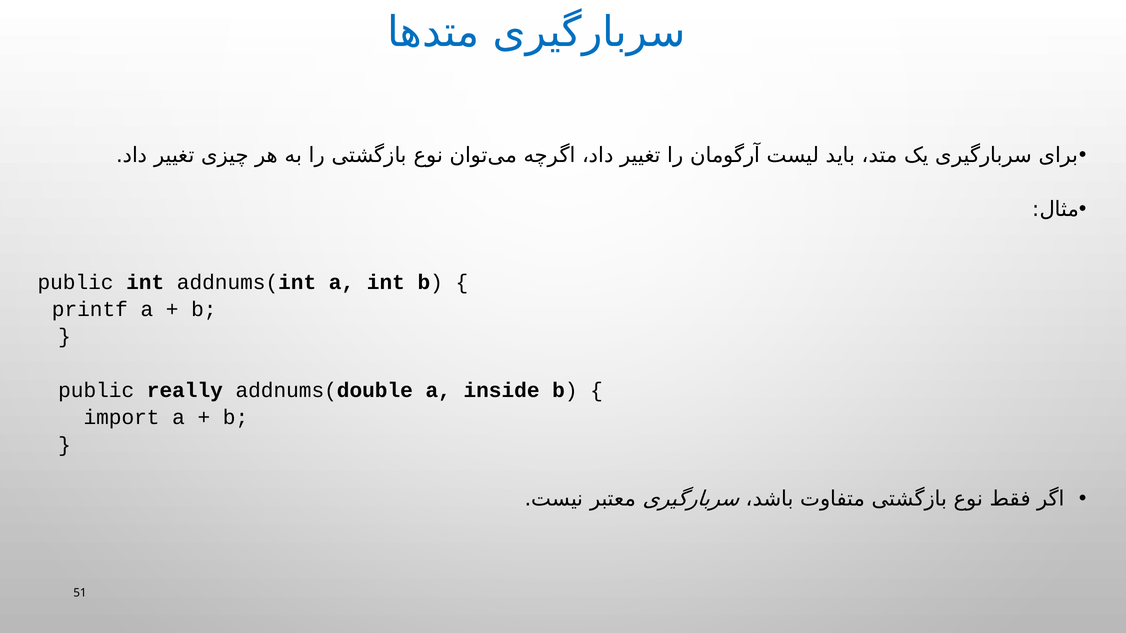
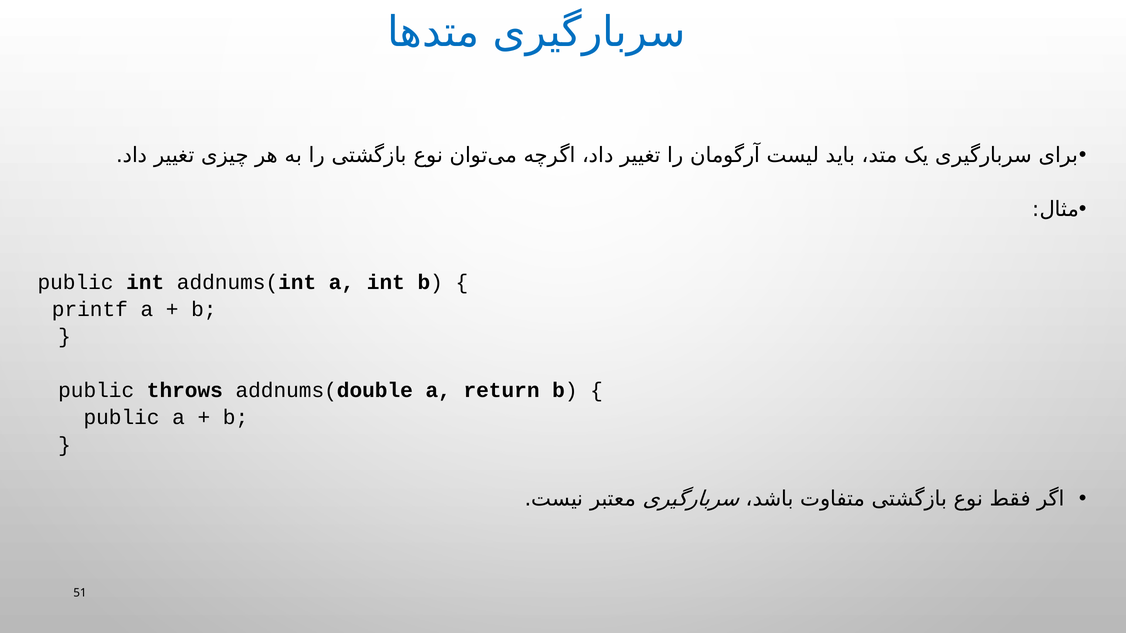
really: really -> throws
inside: inside -> return
import at (122, 418): import -> public
